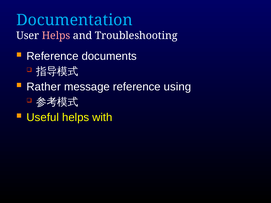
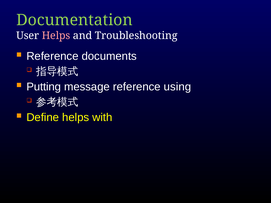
Documentation colour: light blue -> light green
Rather: Rather -> Putting
Useful: Useful -> Define
